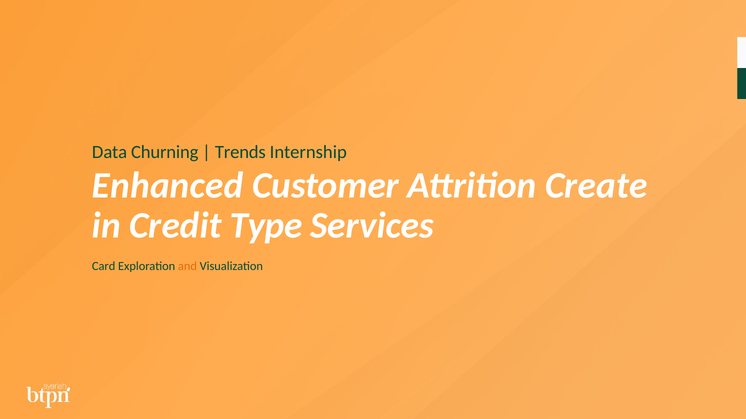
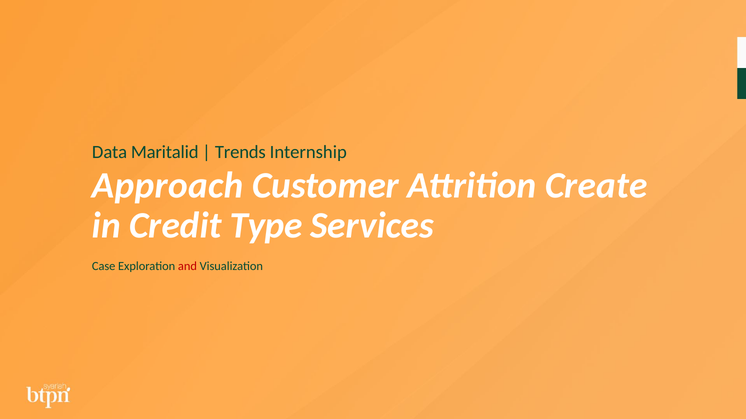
Churning: Churning -> Maritalid
Enhanced: Enhanced -> Approach
Card: Card -> Case
and colour: orange -> red
